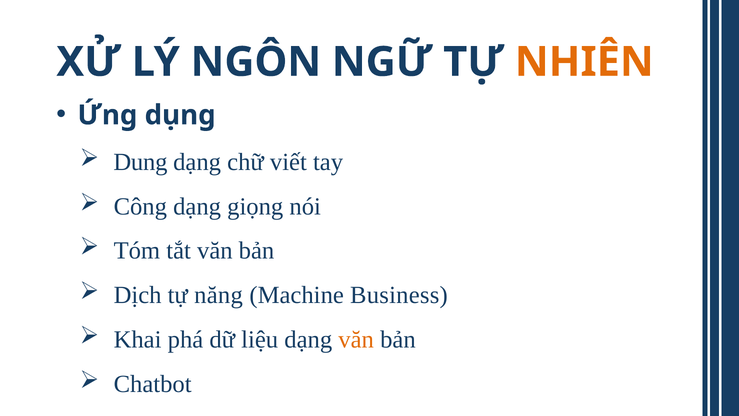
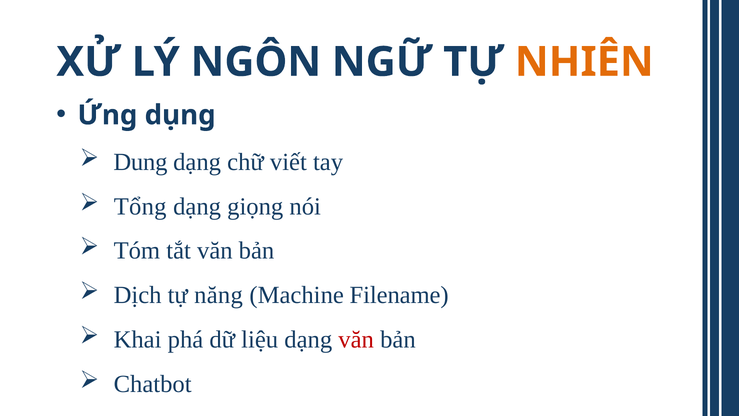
Công: Công -> Tổng
Business: Business -> Filename
văn at (356, 339) colour: orange -> red
